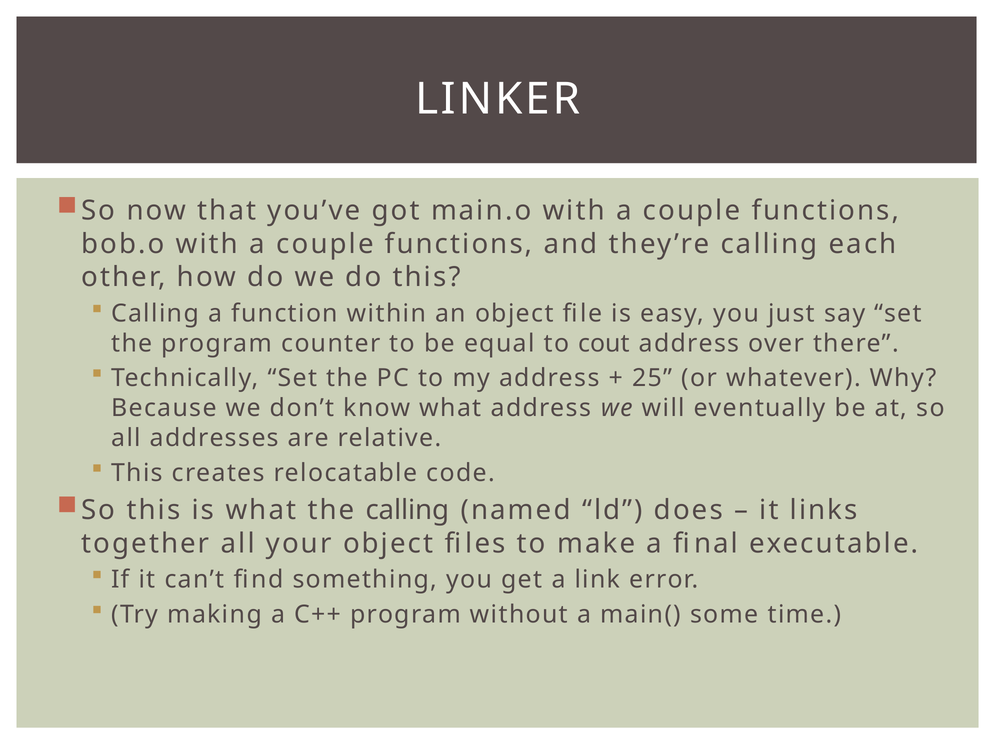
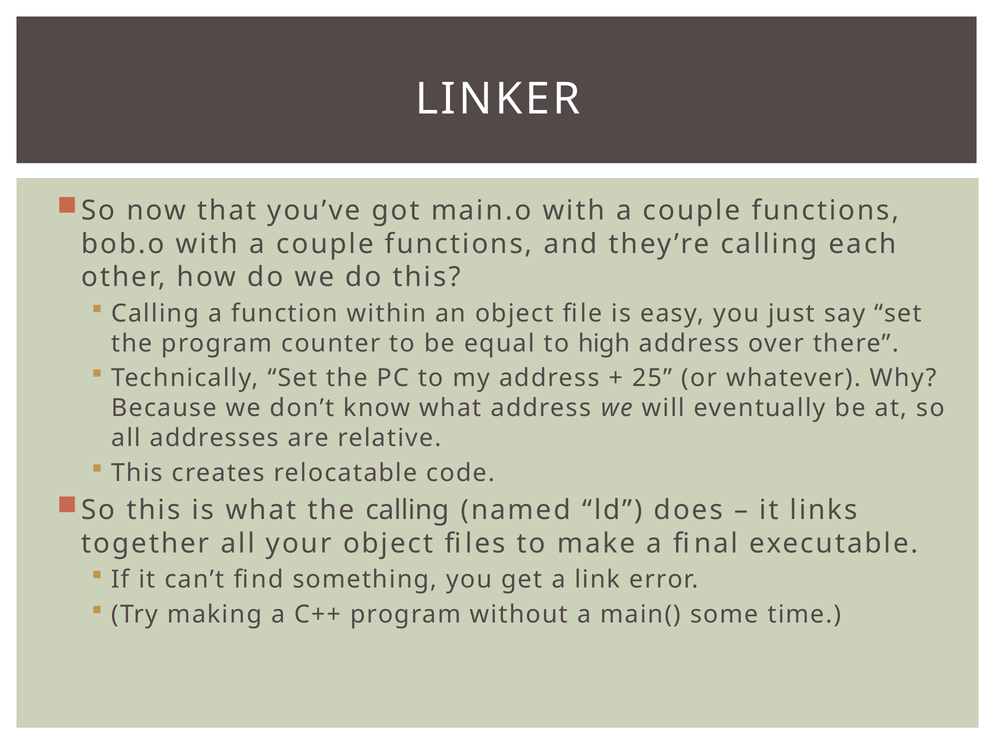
cout: cout -> high
